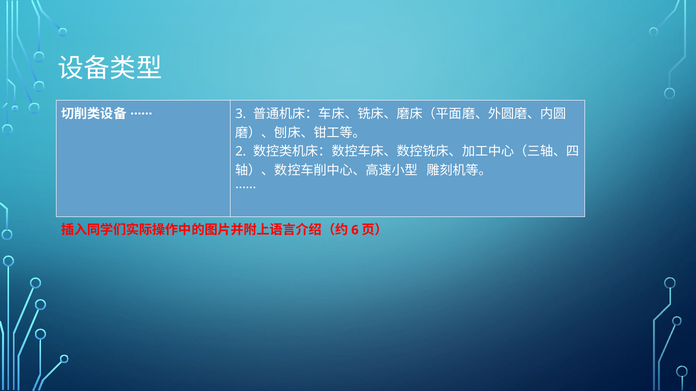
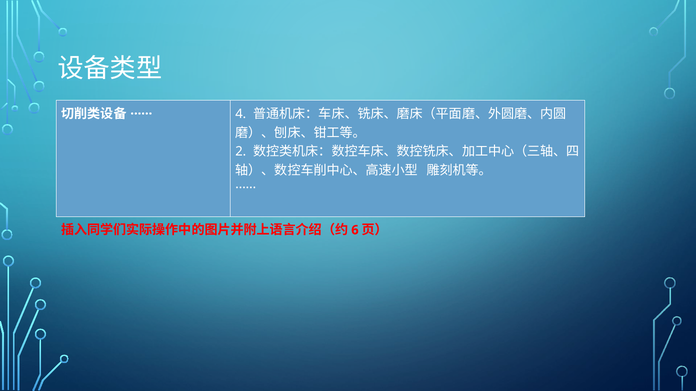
3: 3 -> 4
